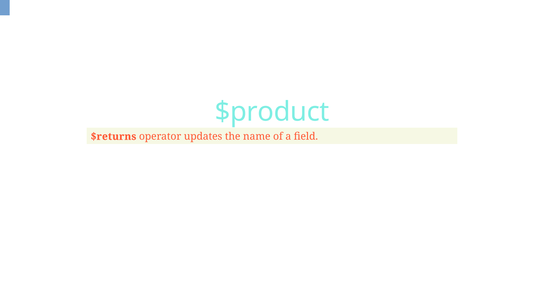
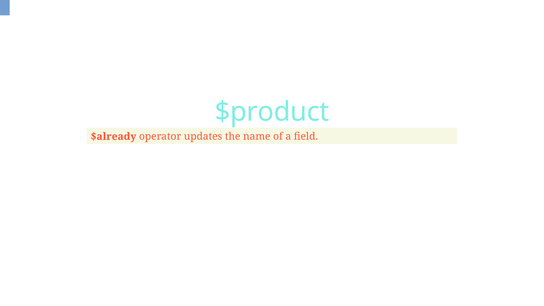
$returns: $returns -> $already
